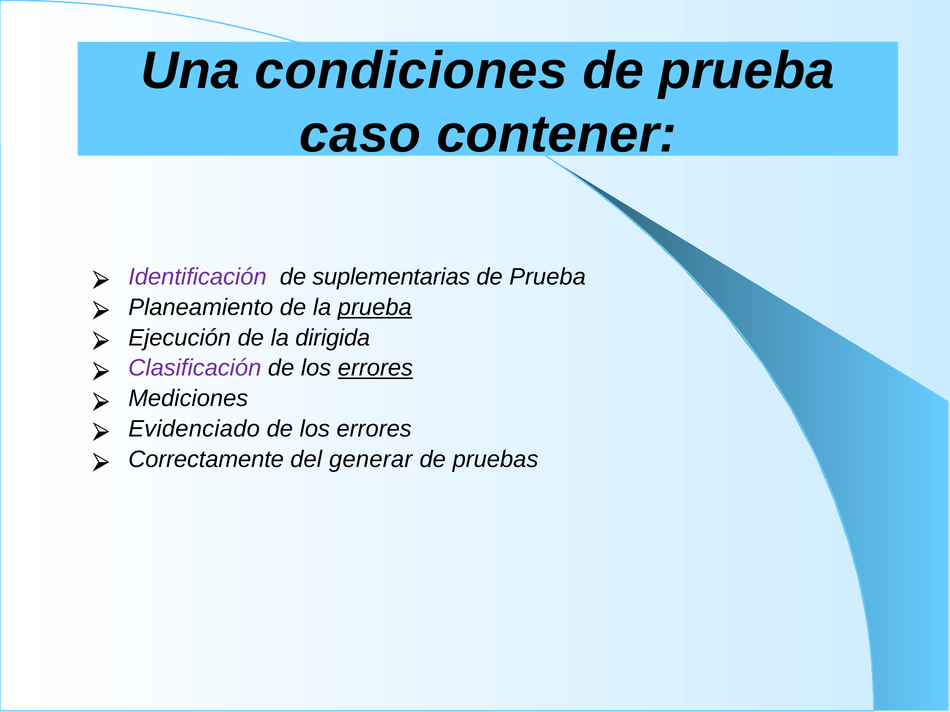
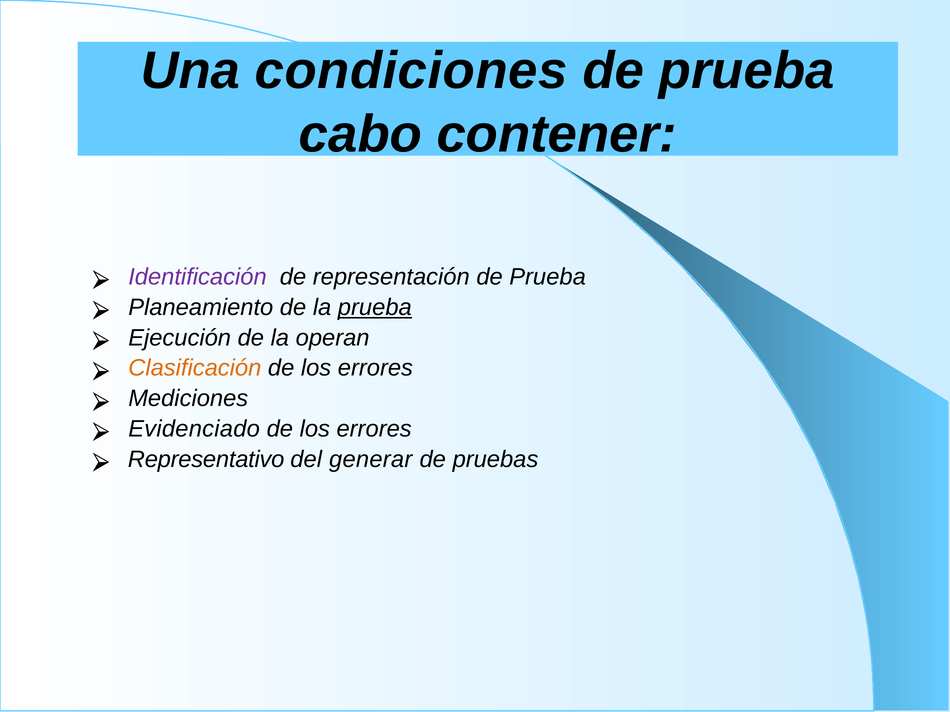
caso: caso -> cabo
suplementarias: suplementarias -> representación
dirigida: dirigida -> operan
Clasificación colour: purple -> orange
errores at (375, 368) underline: present -> none
Correctamente: Correctamente -> Representativo
